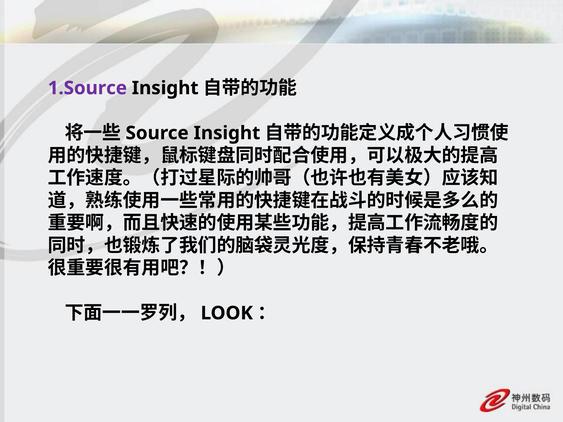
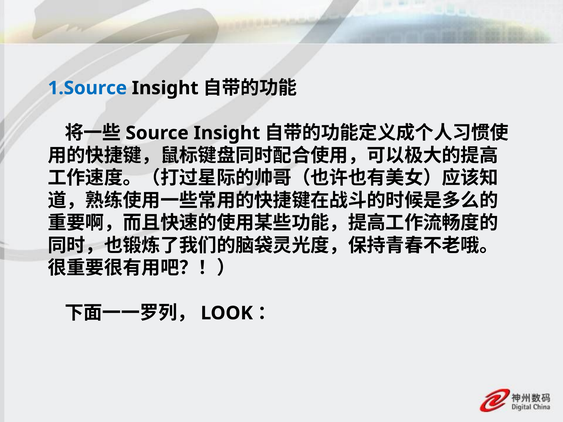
1.Source colour: purple -> blue
